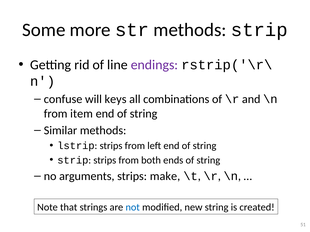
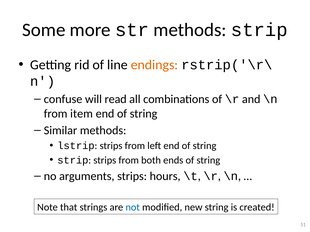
endings colour: purple -> orange
keys: keys -> read
make: make -> hours
